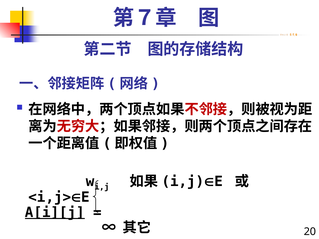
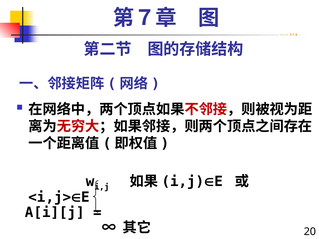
A[i][j underline: present -> none
